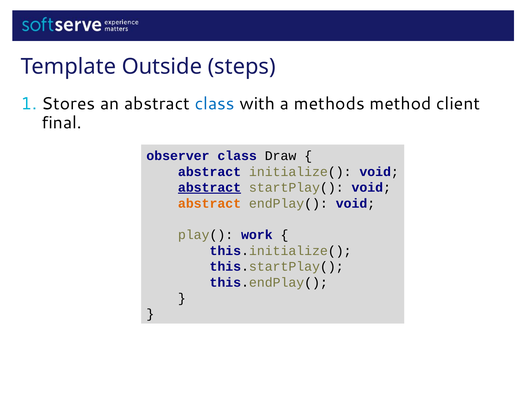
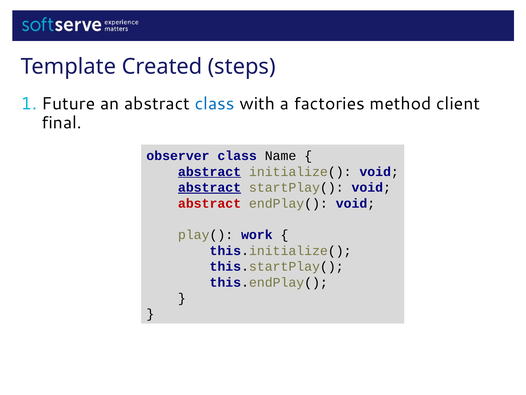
Outside: Outside -> Created
Stores: Stores -> Future
methods: methods -> factories
Draw: Draw -> Name
abstract at (210, 172) underline: none -> present
abstract at (210, 203) colour: orange -> red
